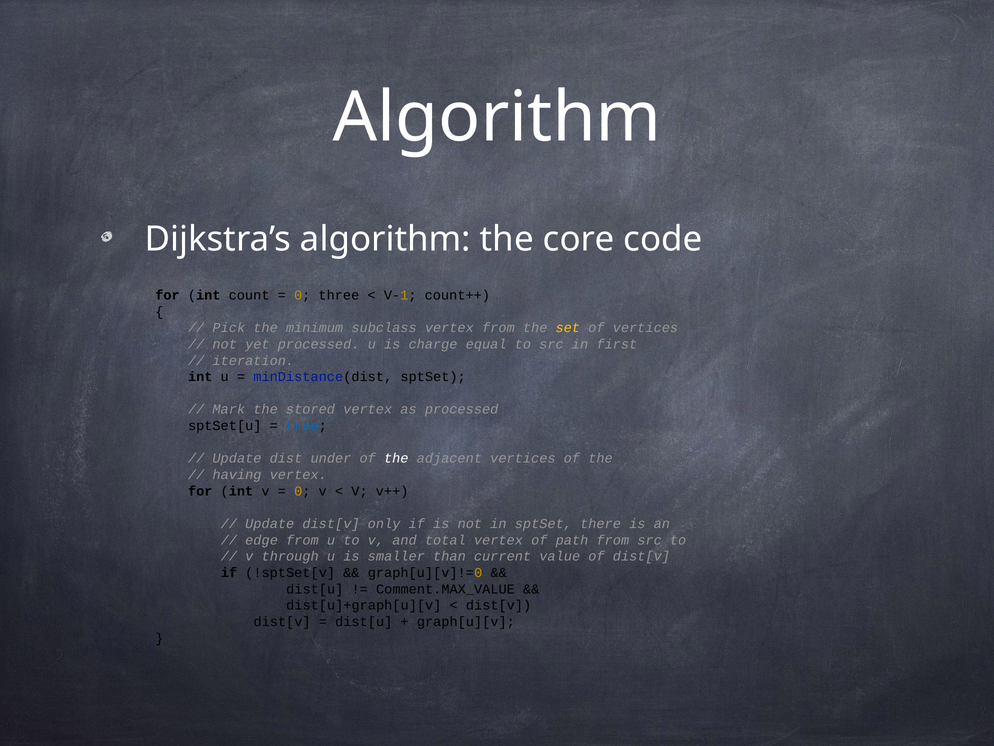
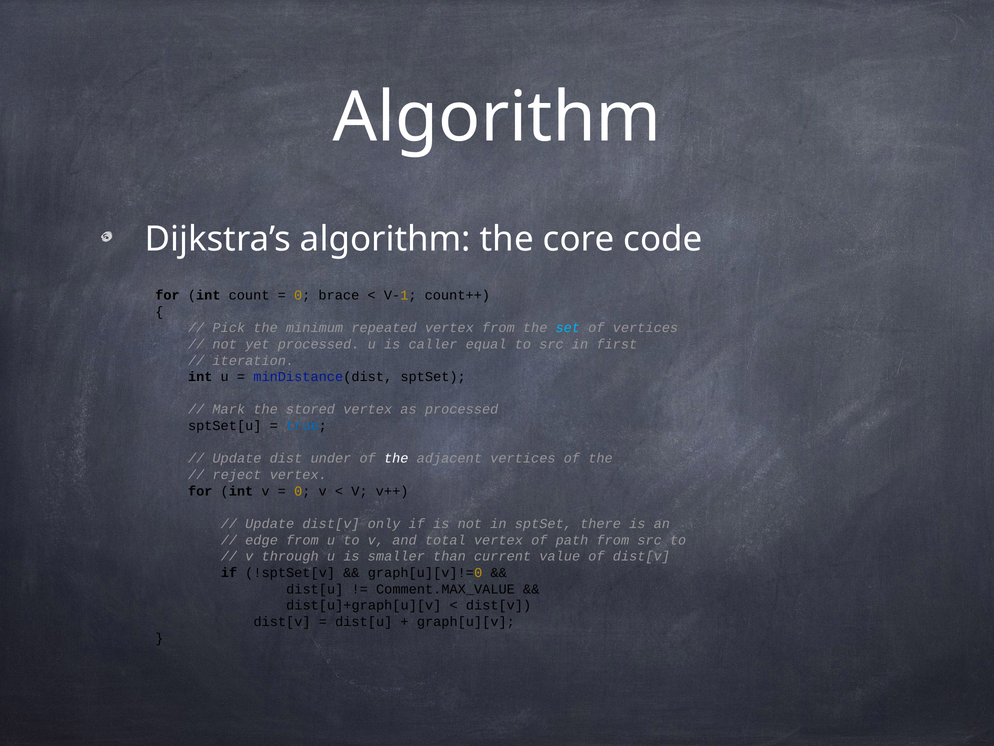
three: three -> brace
subclass: subclass -> repeated
set colour: yellow -> light blue
charge: charge -> caller
having: having -> reject
